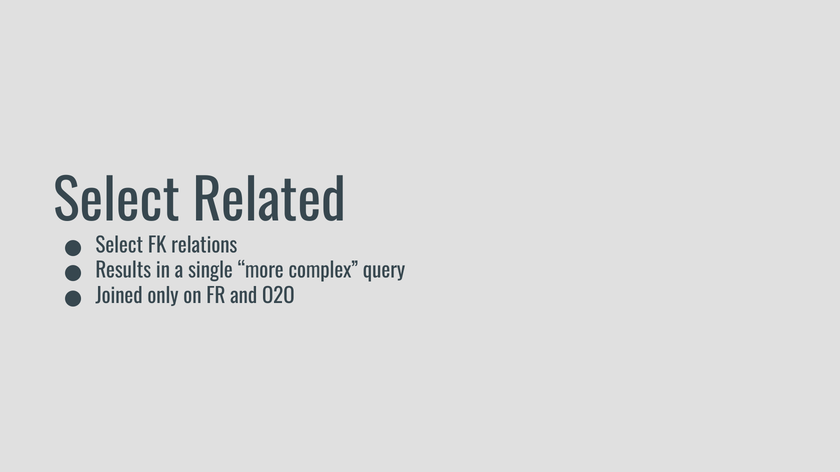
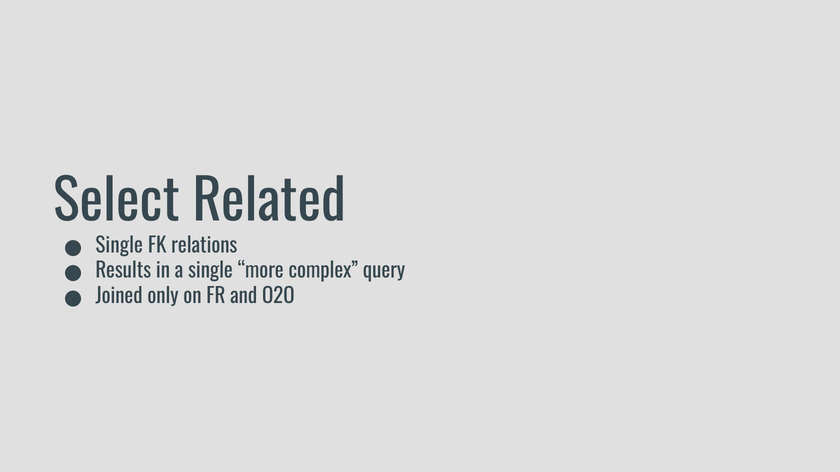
Select at (119, 246): Select -> Single
